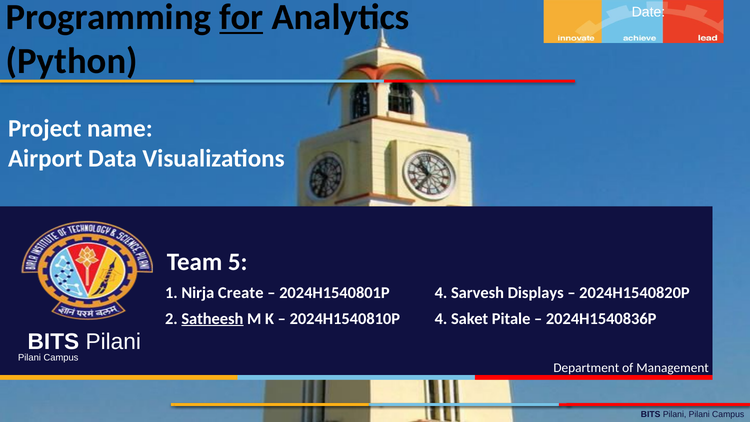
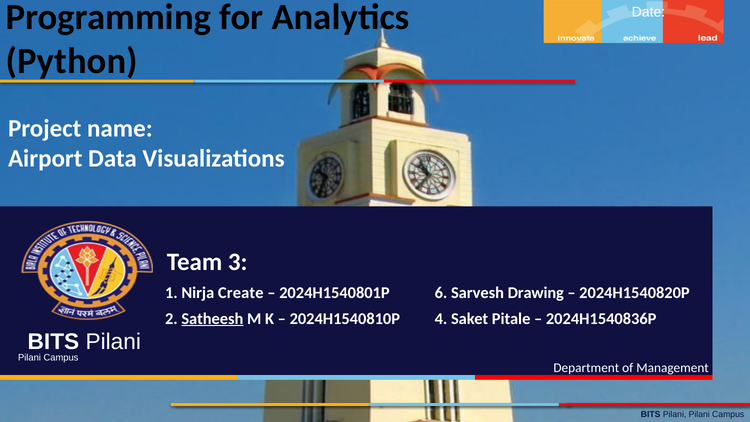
for underline: present -> none
5: 5 -> 3
2024H1540801P 4: 4 -> 6
Displays: Displays -> Drawing
